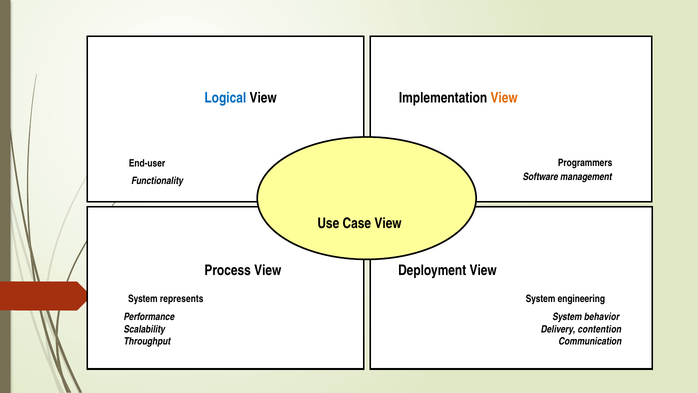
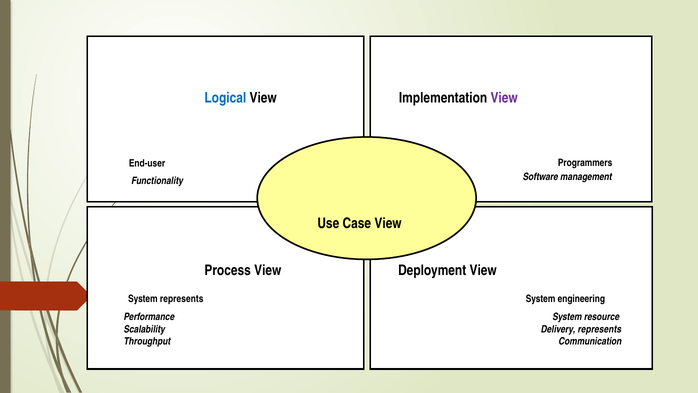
View at (504, 98) colour: orange -> purple
behavior: behavior -> resource
Delivery contention: contention -> represents
